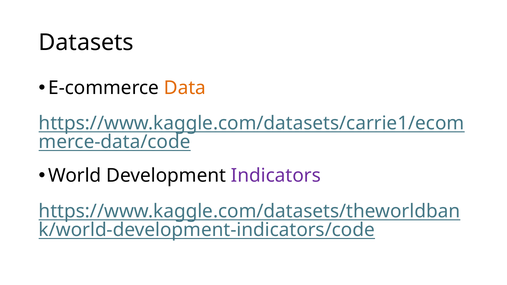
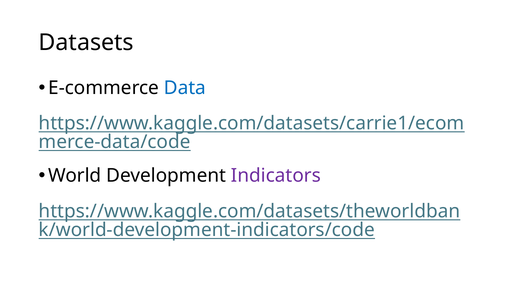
Data colour: orange -> blue
